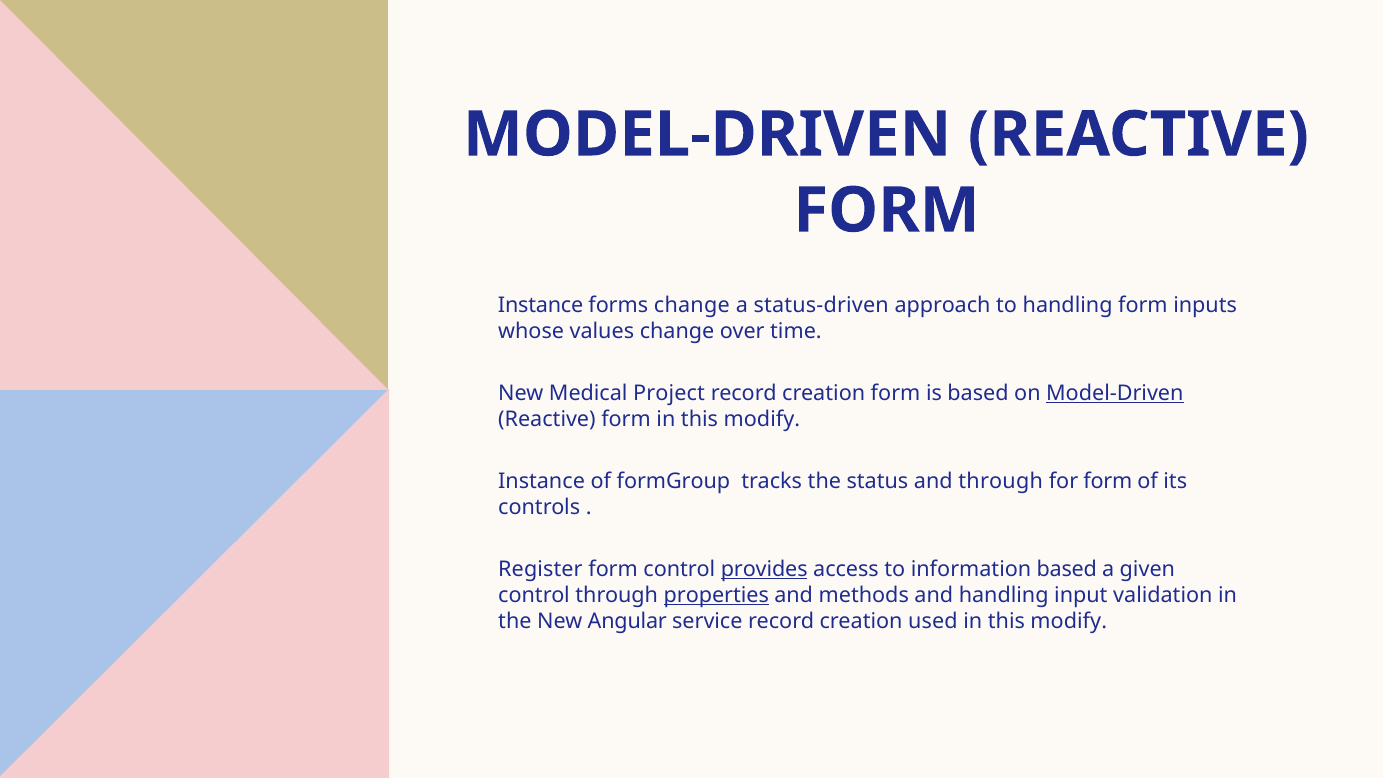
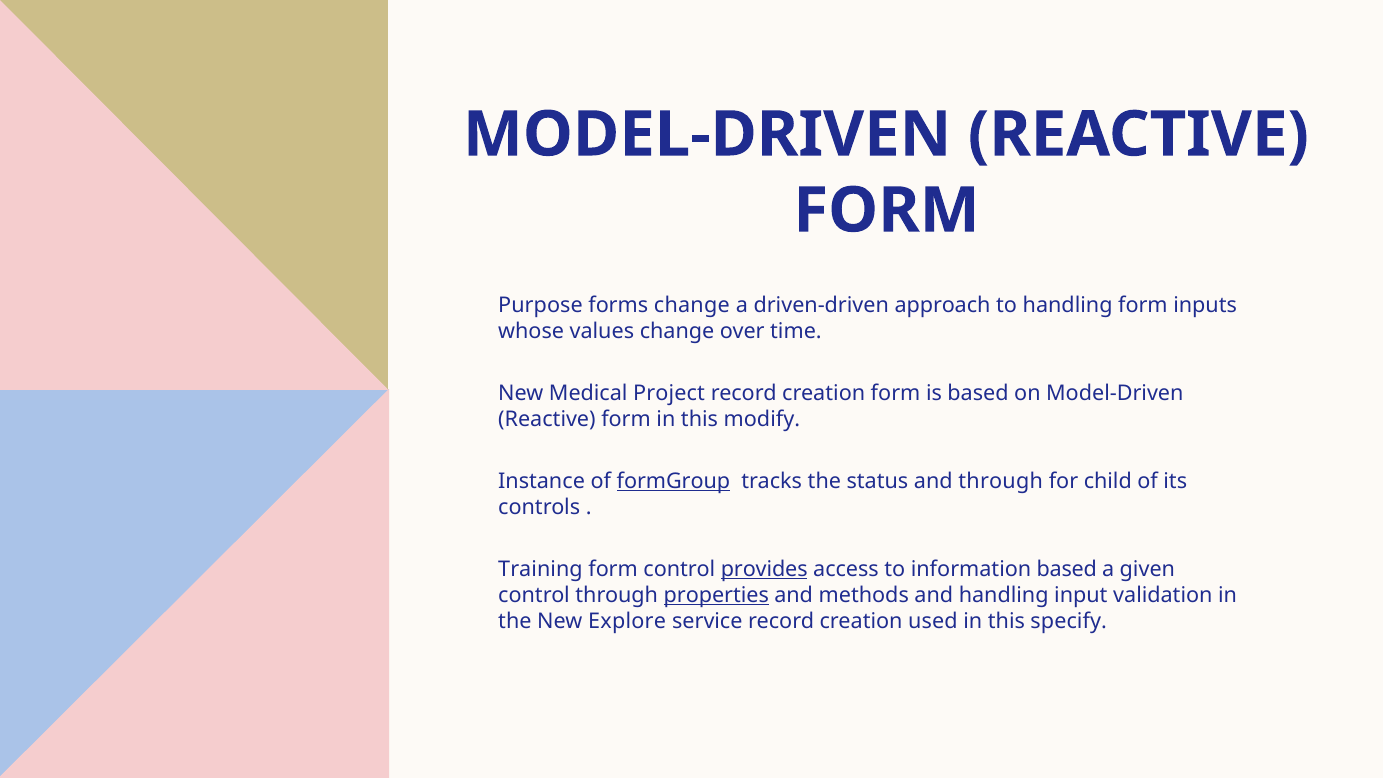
Instance at (541, 305): Instance -> Purpose
status-driven: status-driven -> driven-driven
Model-Driven at (1115, 393) underline: present -> none
formGroup underline: none -> present
for form: form -> child
Register: Register -> Training
Angular: Angular -> Explore
modify at (1069, 621): modify -> specify
